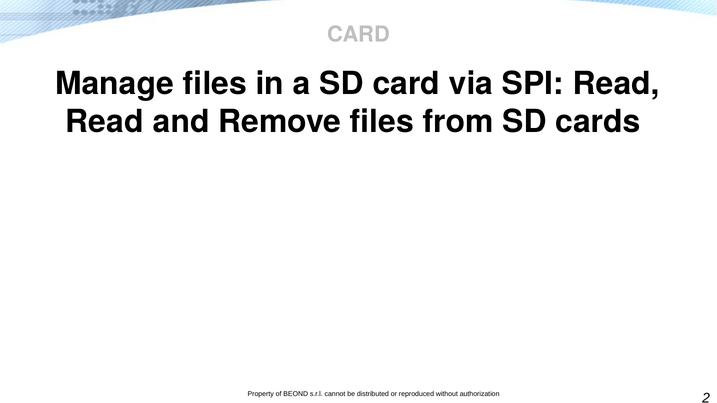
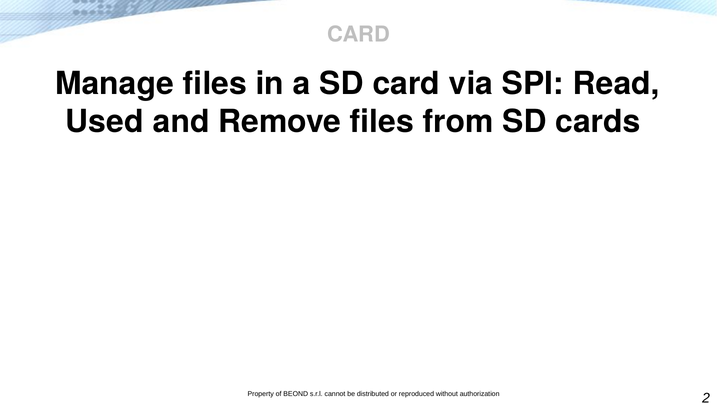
Read at (105, 122): Read -> Used
